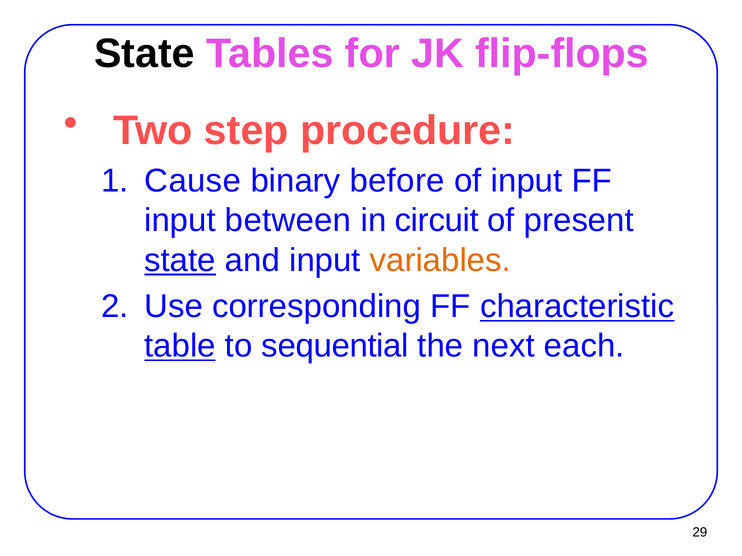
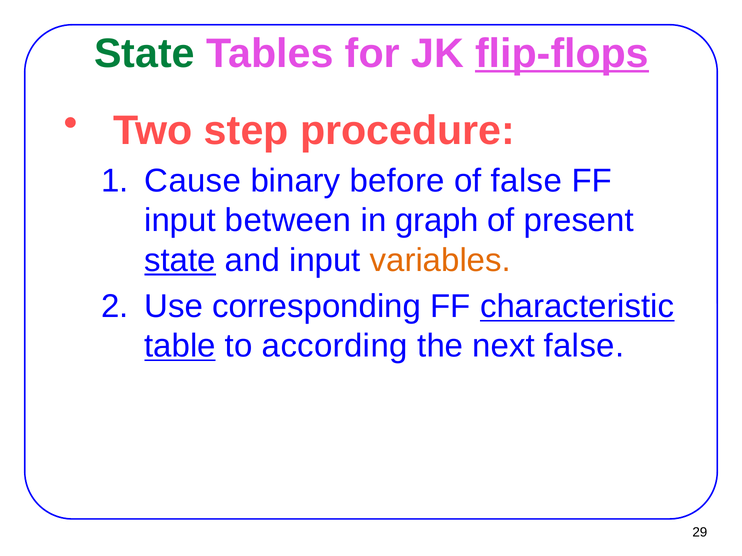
State at (144, 54) colour: black -> green
flip-flops underline: none -> present
of input: input -> false
circuit: circuit -> graph
sequential: sequential -> according
next each: each -> false
